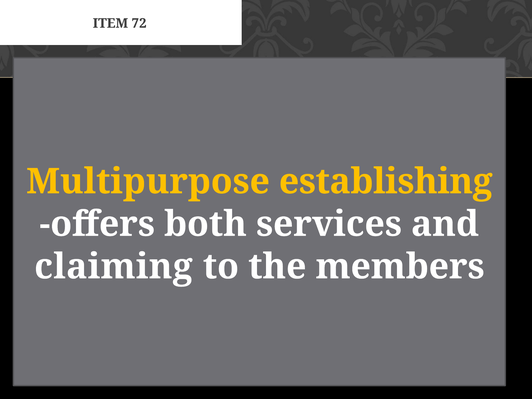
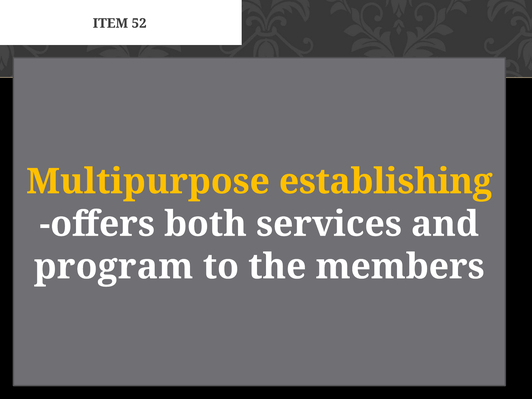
72: 72 -> 52
claiming: claiming -> program
